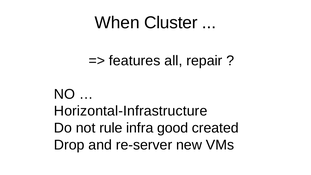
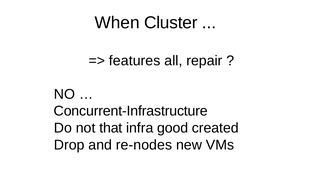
Horizontal-Infrastructure: Horizontal-Infrastructure -> Concurrent-Infrastructure
rule: rule -> that
re-server: re-server -> re-nodes
